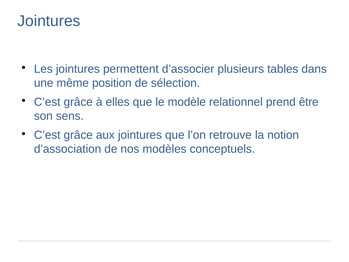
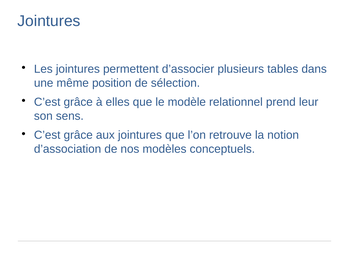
être: être -> leur
